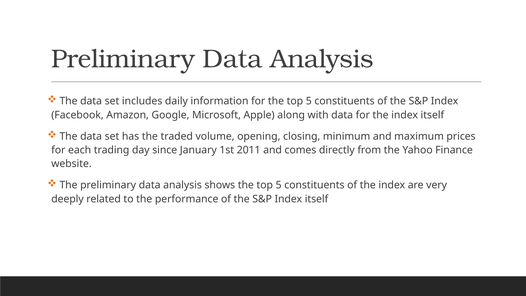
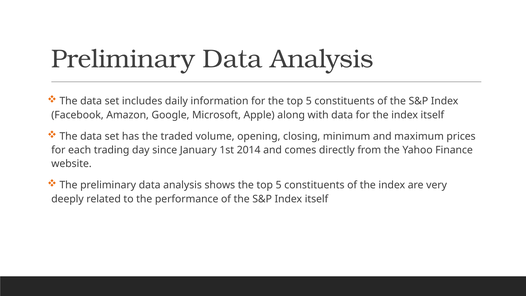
2011: 2011 -> 2014
